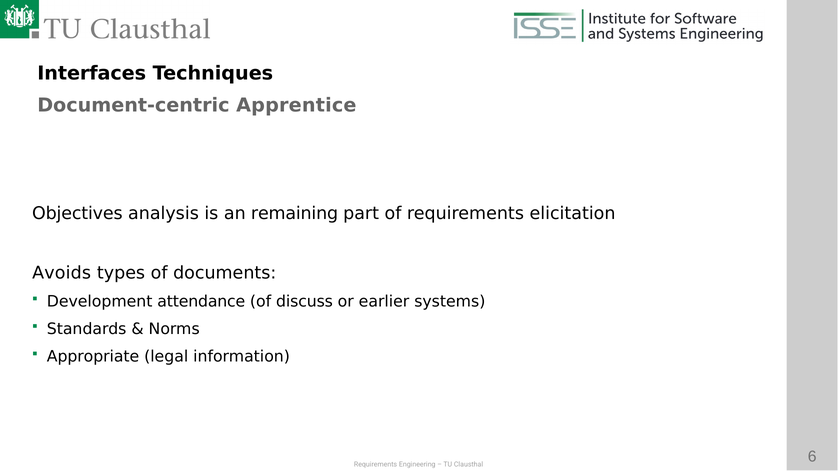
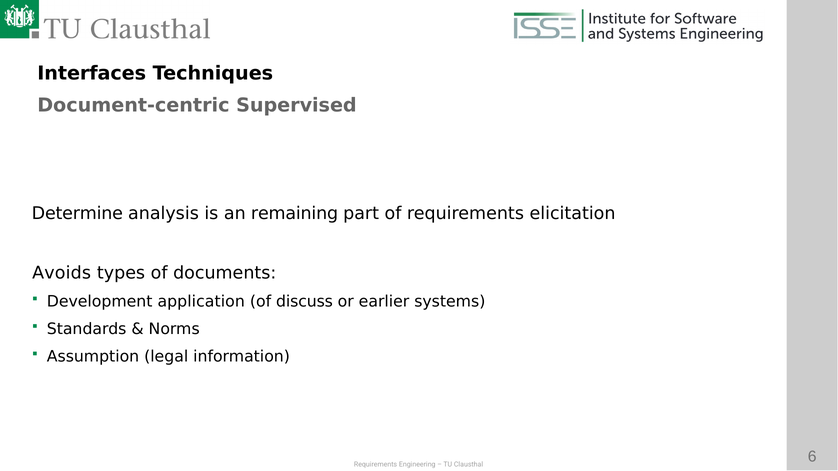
Apprentice: Apprentice -> Supervised
Objectives: Objectives -> Determine
attendance: attendance -> application
Appropriate: Appropriate -> Assumption
